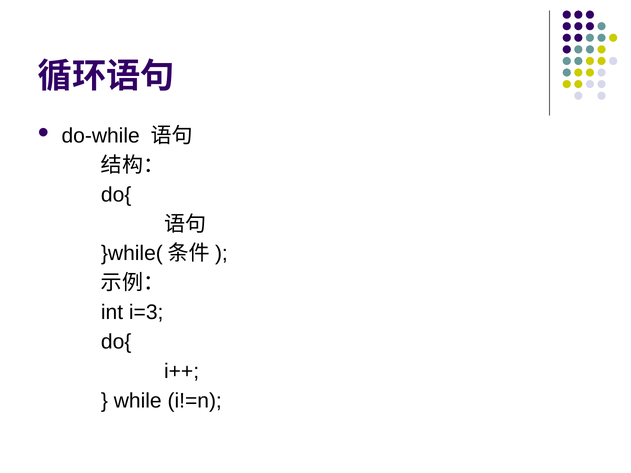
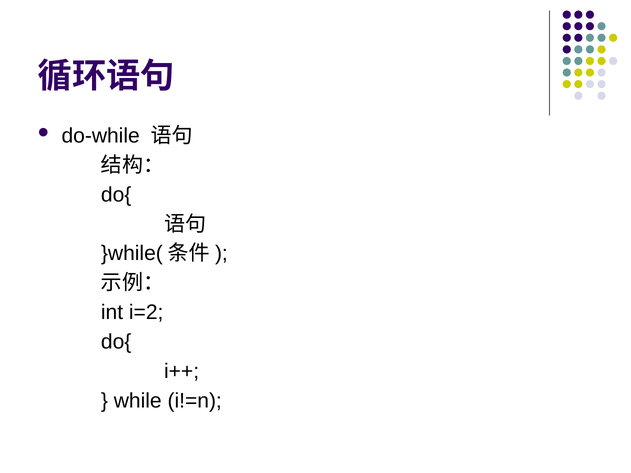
i=3: i=3 -> i=2
